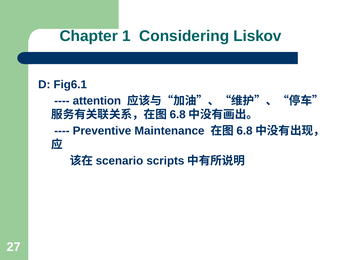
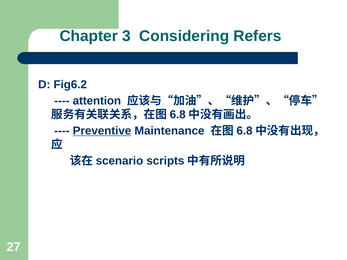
1: 1 -> 3
Liskov: Liskov -> Refers
Fig6.1: Fig6.1 -> Fig6.2
Preventive underline: none -> present
